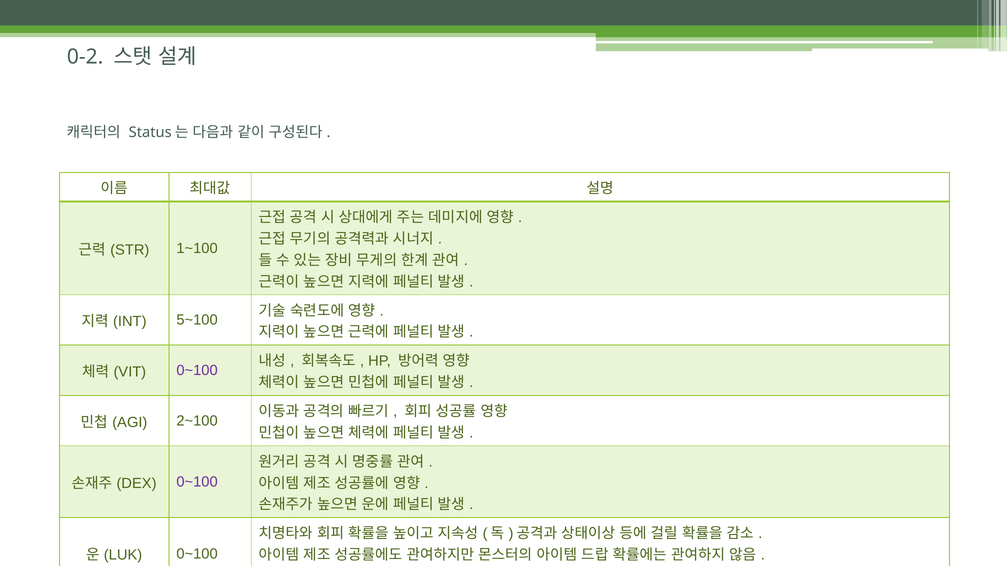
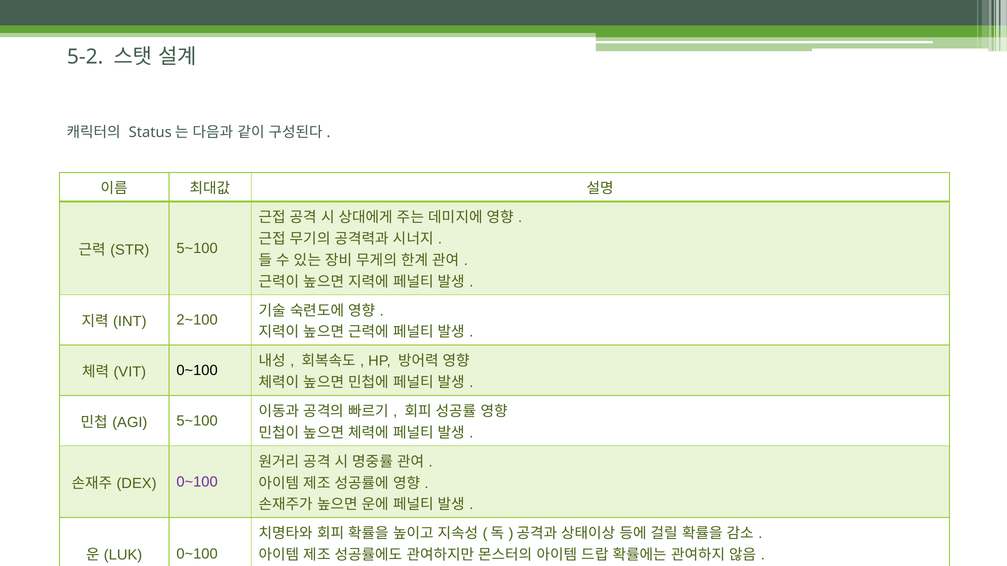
0-2: 0-2 -> 5-2
1~100 at (197, 249): 1~100 -> 5~100
5~100: 5~100 -> 2~100
0~100 at (197, 371) colour: purple -> black
2~100 at (197, 421): 2~100 -> 5~100
